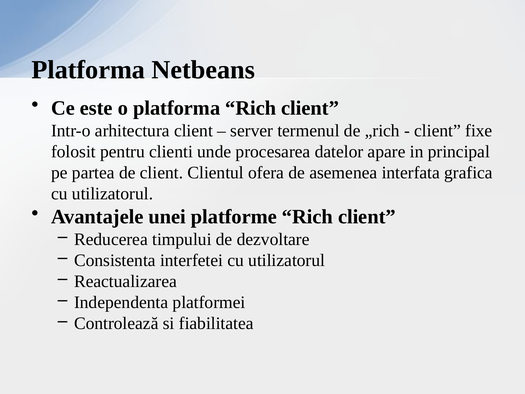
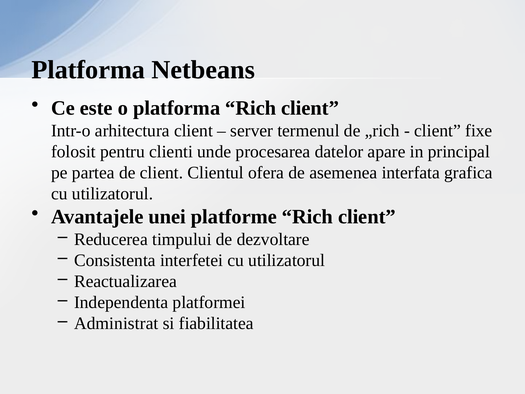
Controlează: Controlează -> Administrat
